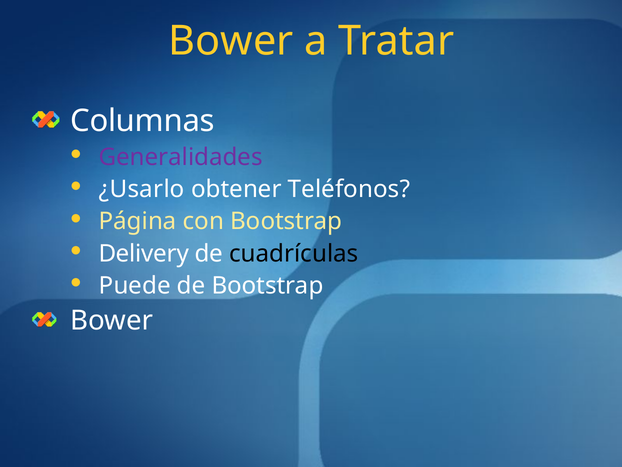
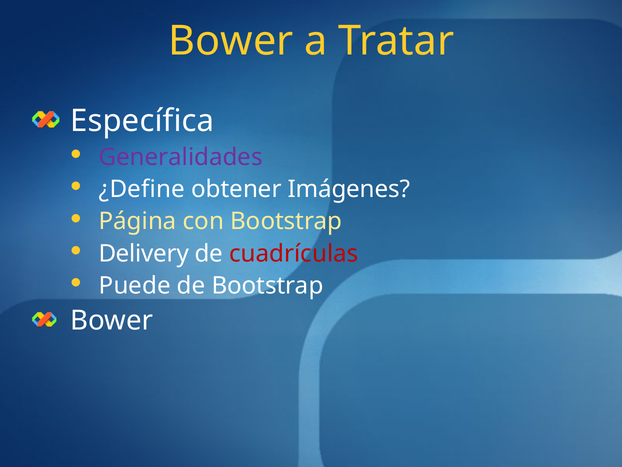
Columnas: Columnas -> Específica
¿Usarlo: ¿Usarlo -> ¿Define
Teléfonos: Teléfonos -> Imágenes
cuadrículas colour: black -> red
